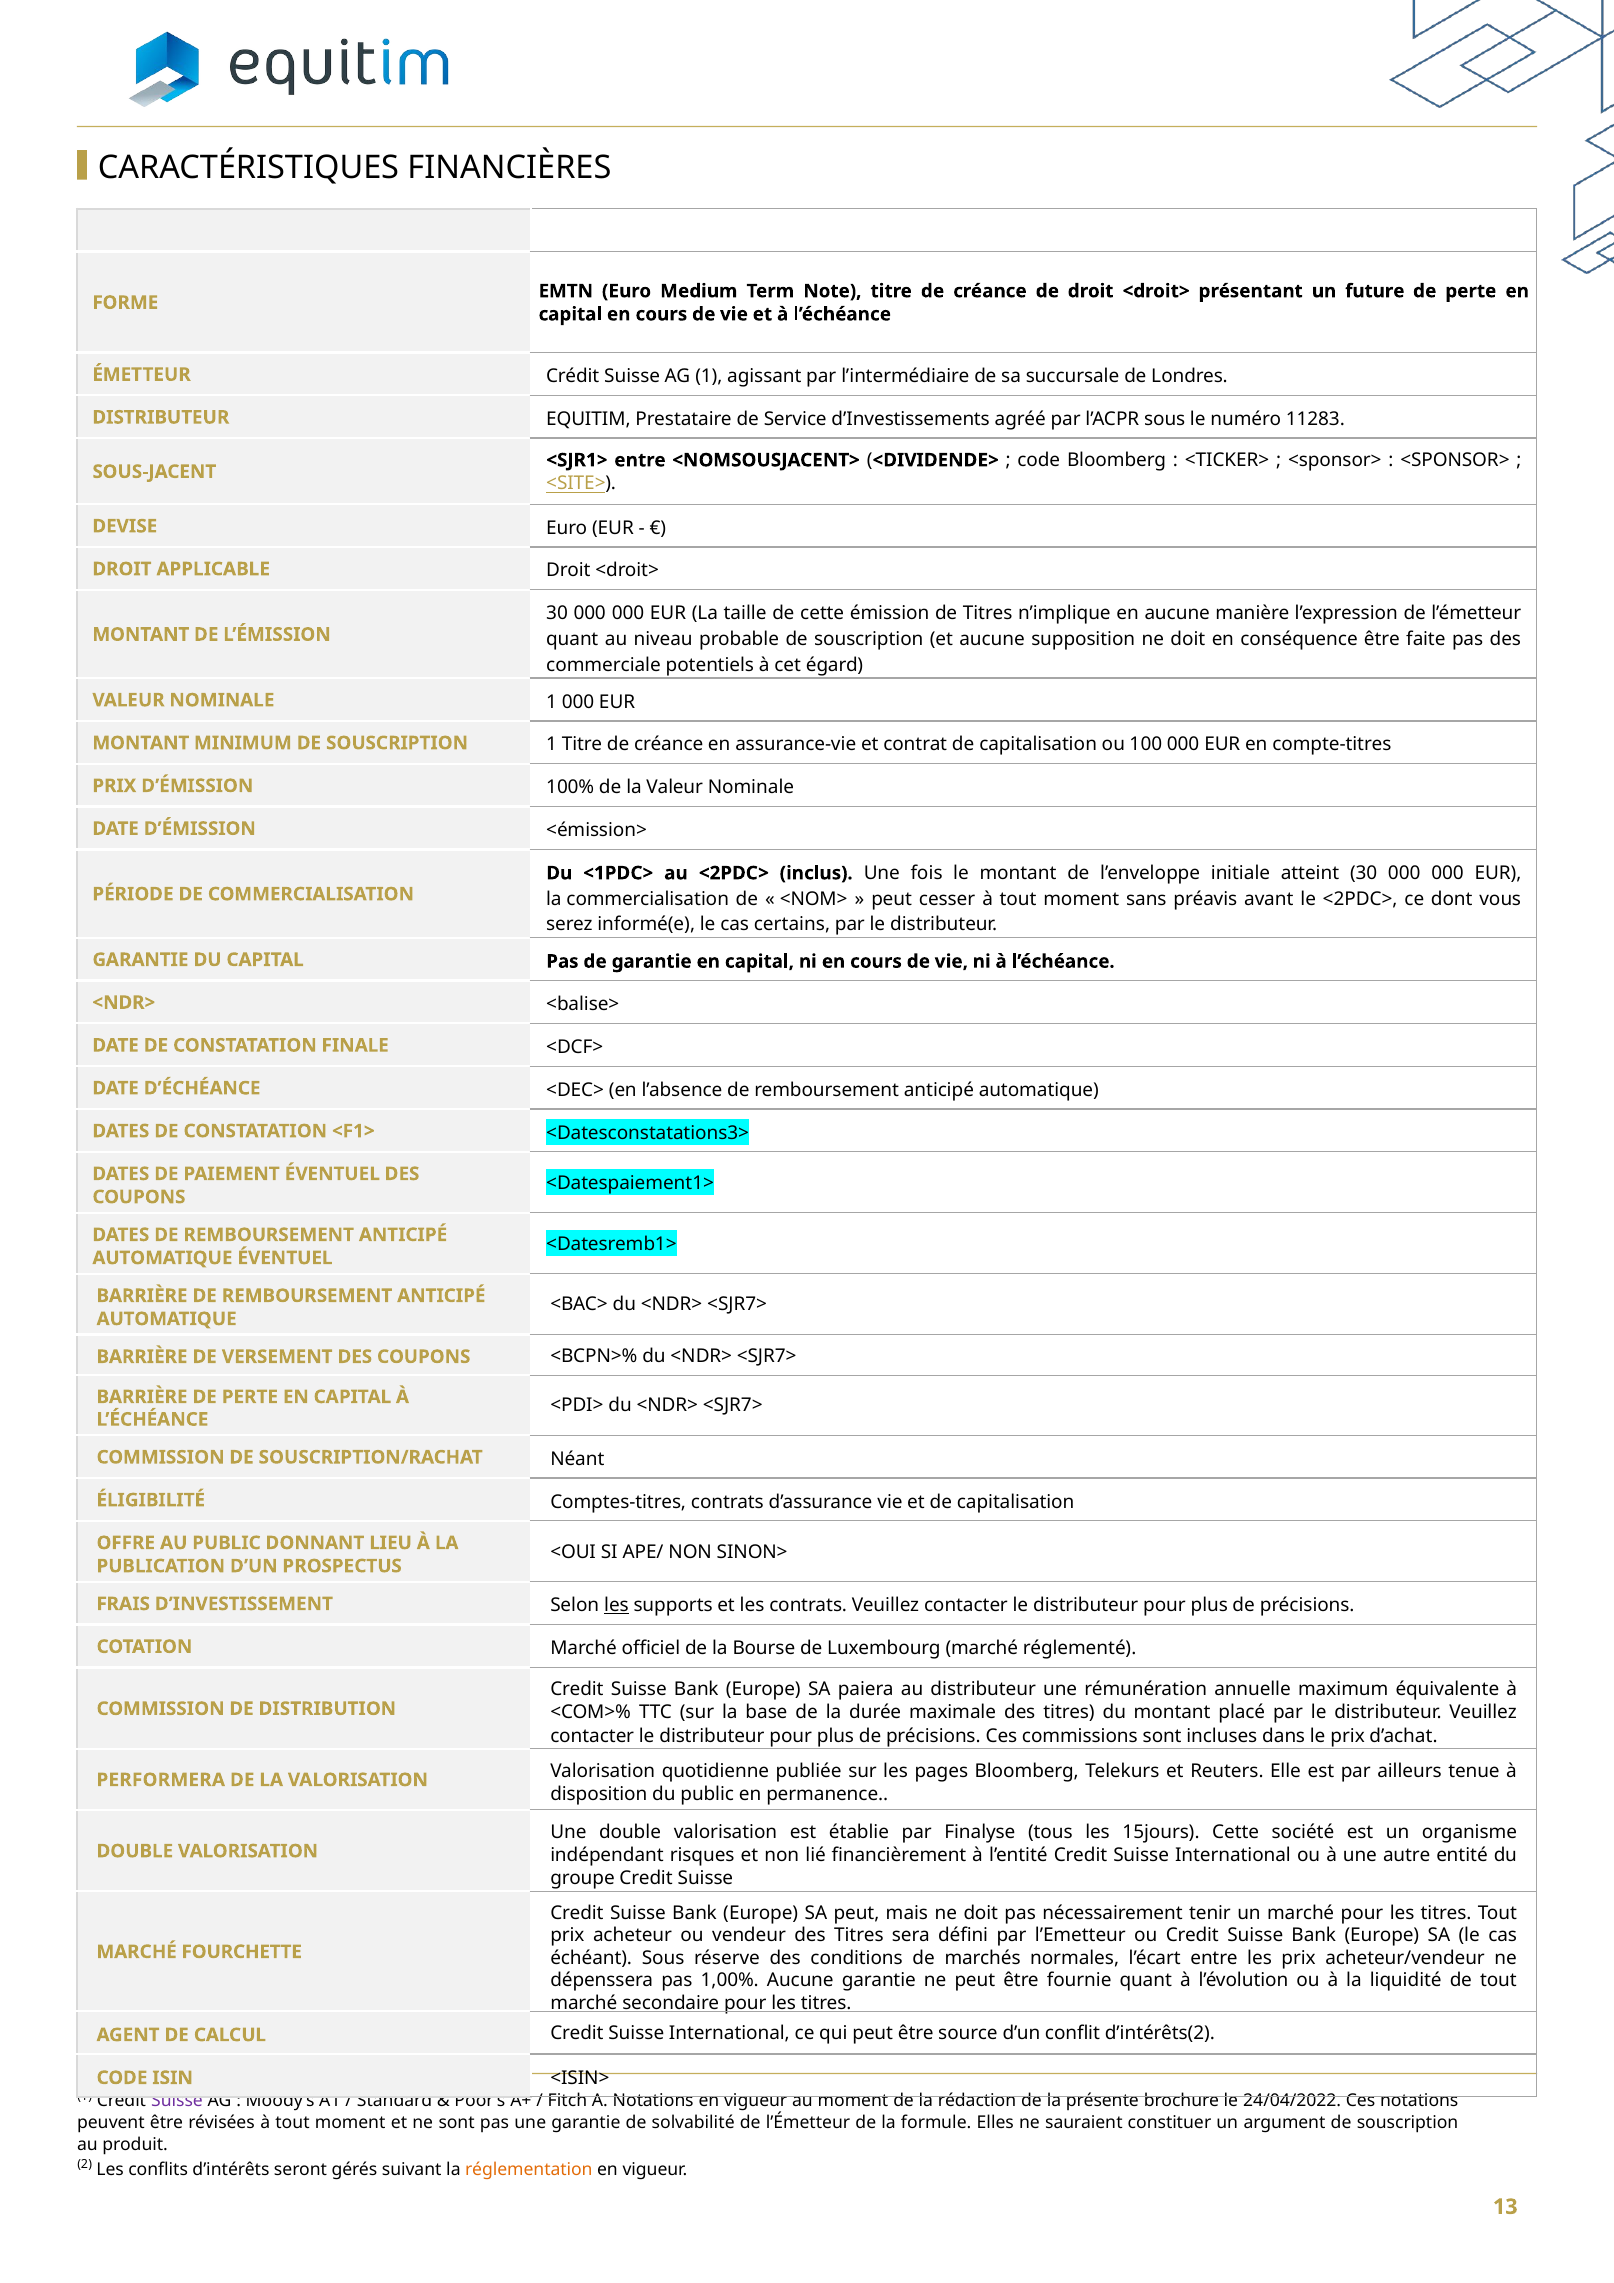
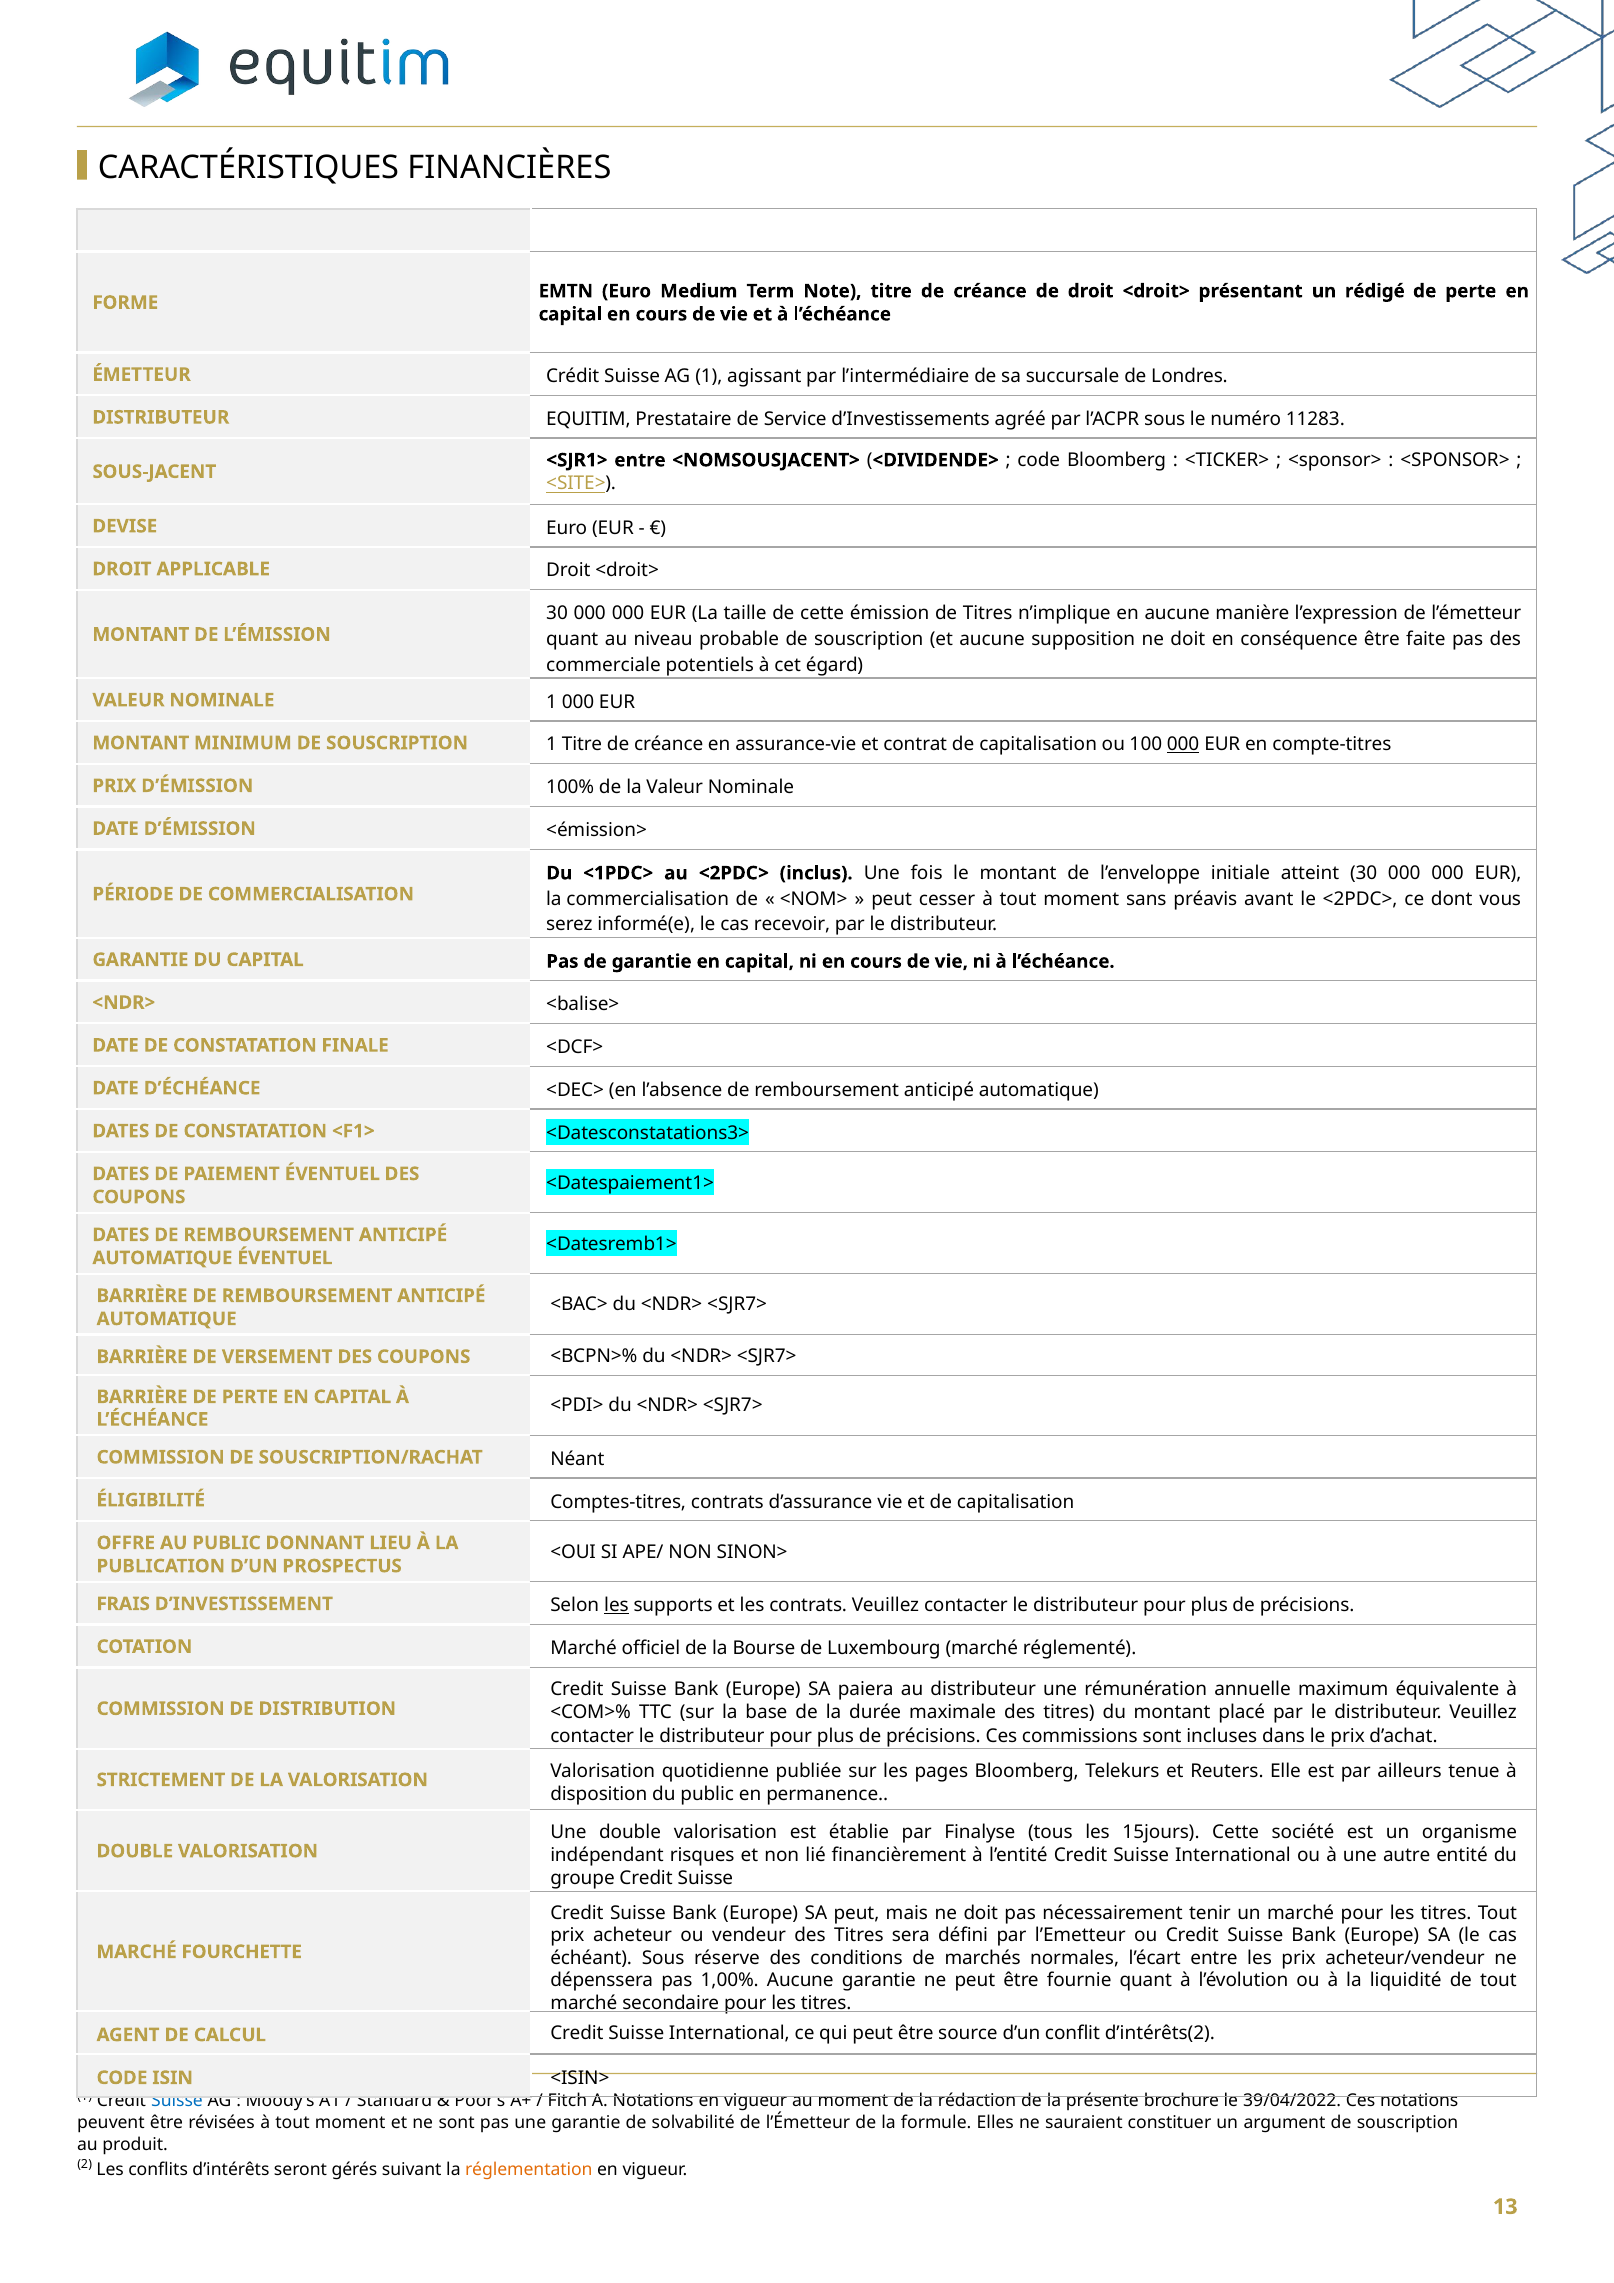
future: future -> rédigé
000 at (1183, 745) underline: none -> present
certains: certains -> recevoir
PERFORMERA: PERFORMERA -> STRICTEMENT
Suisse at (177, 2101) colour: purple -> blue
24/04/2022: 24/04/2022 -> 39/04/2022
